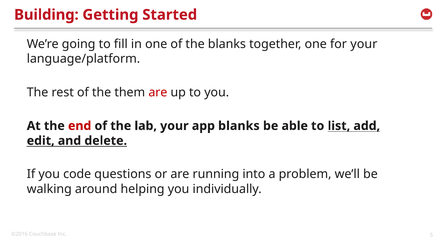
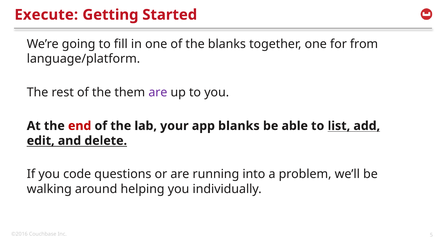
Building: Building -> Execute
for your: your -> from
are at (158, 92) colour: red -> purple
